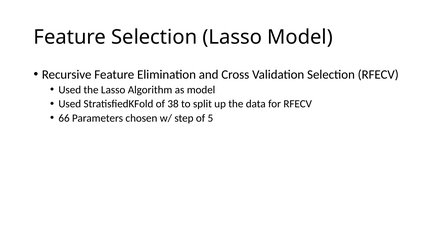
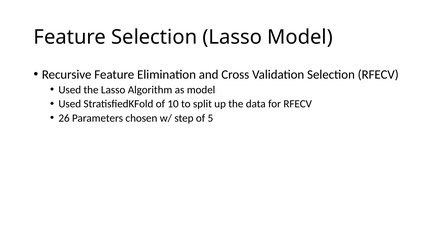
38: 38 -> 10
66: 66 -> 26
